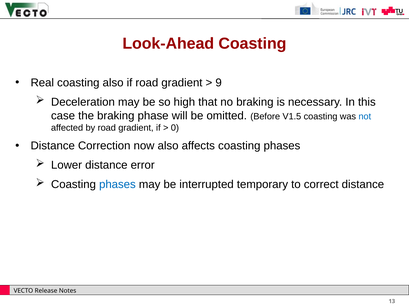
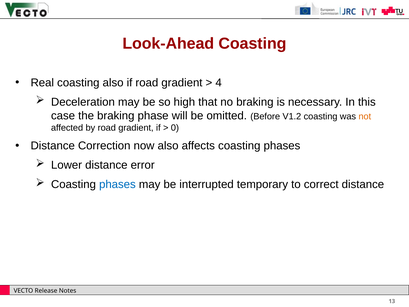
9: 9 -> 4
V1.5: V1.5 -> V1.2
not colour: blue -> orange
